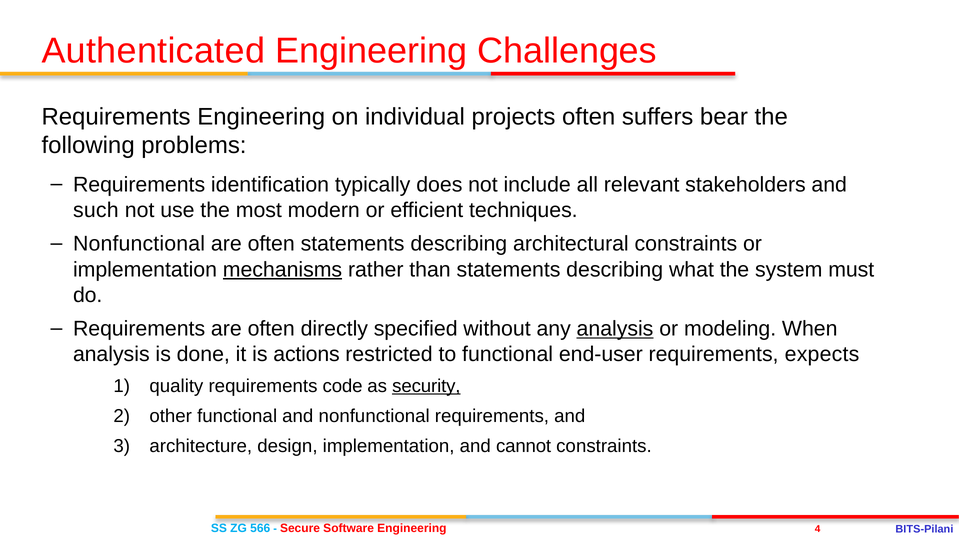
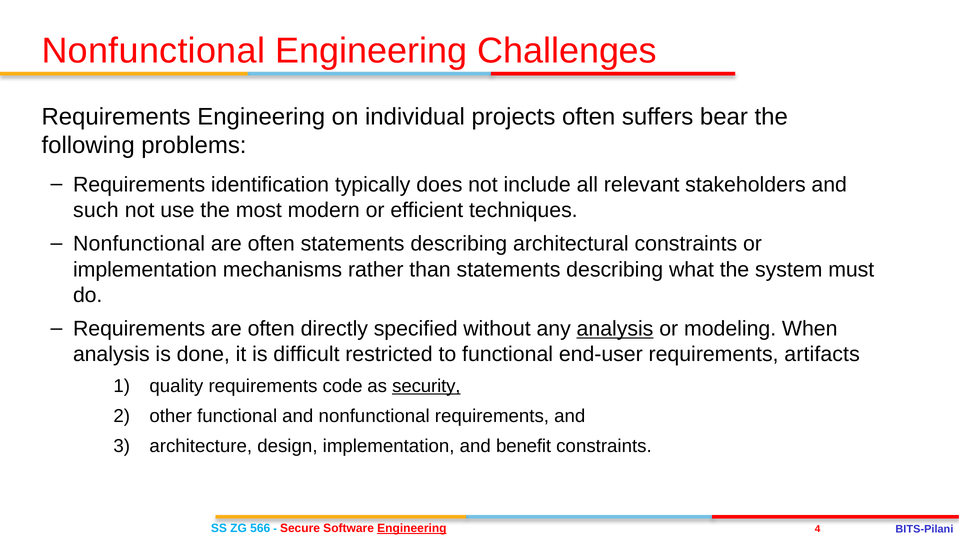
Authenticated at (153, 51): Authenticated -> Nonfunctional
mechanisms underline: present -> none
actions: actions -> difficult
expects: expects -> artifacts
cannot: cannot -> benefit
Engineering at (412, 529) underline: none -> present
